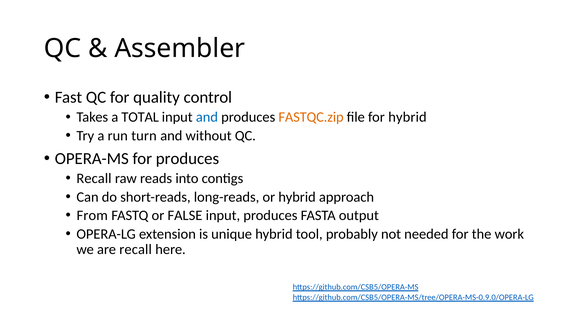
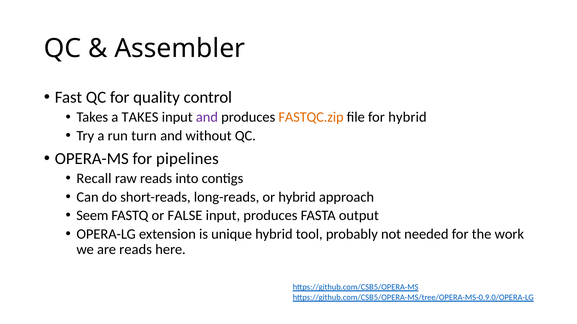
a TOTAL: TOTAL -> TAKES
and at (207, 117) colour: blue -> purple
for produces: produces -> pipelines
From: From -> Seem
are recall: recall -> reads
